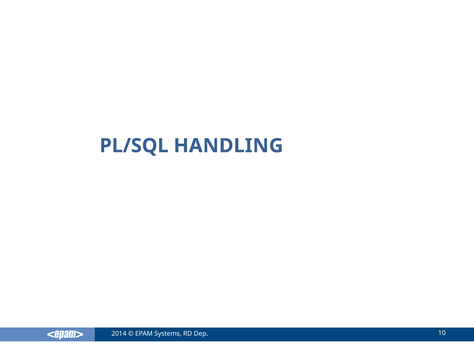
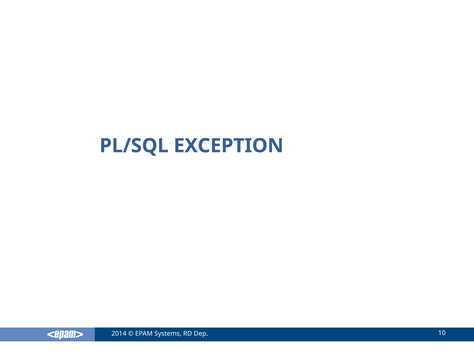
HANDLING: HANDLING -> EXCEPTION
